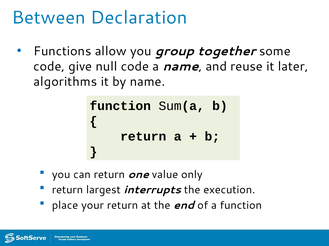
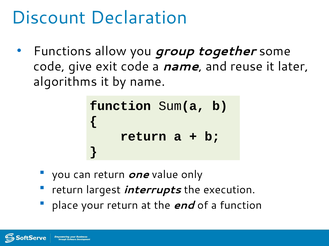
Between: Between -> Discount
null: null -> exit
